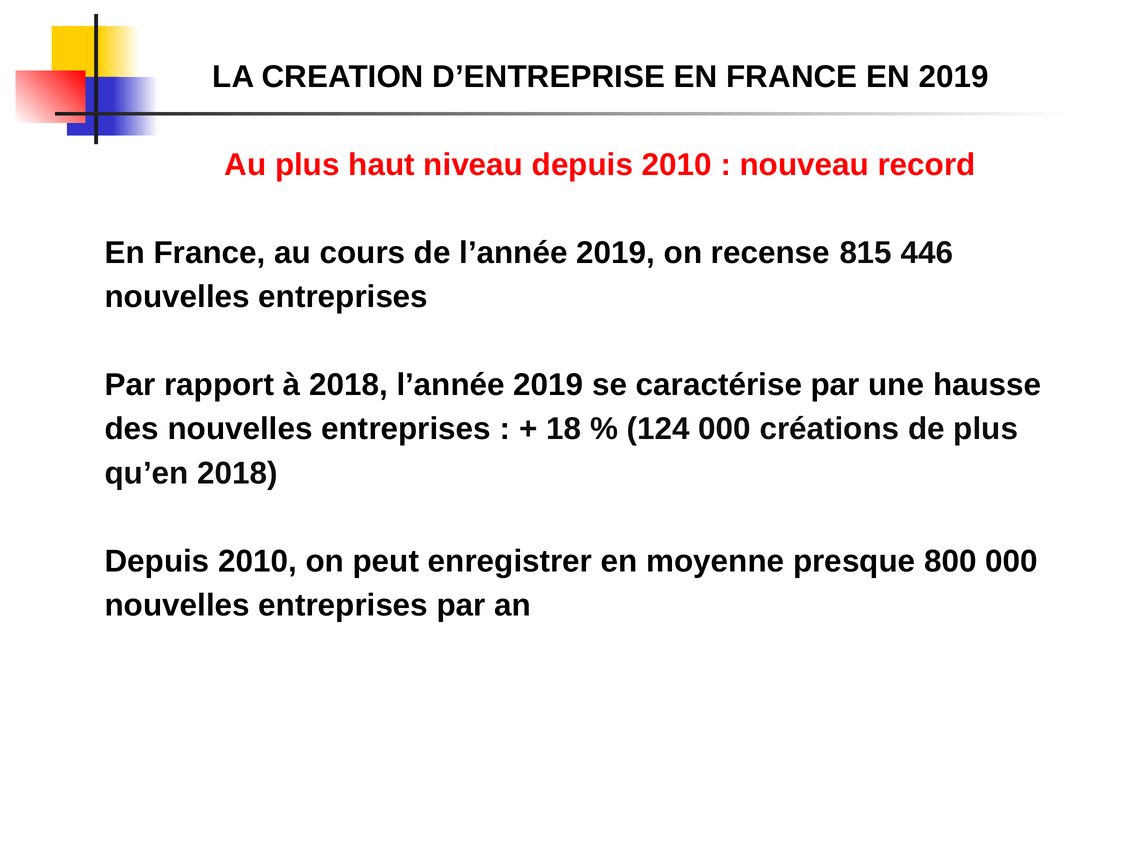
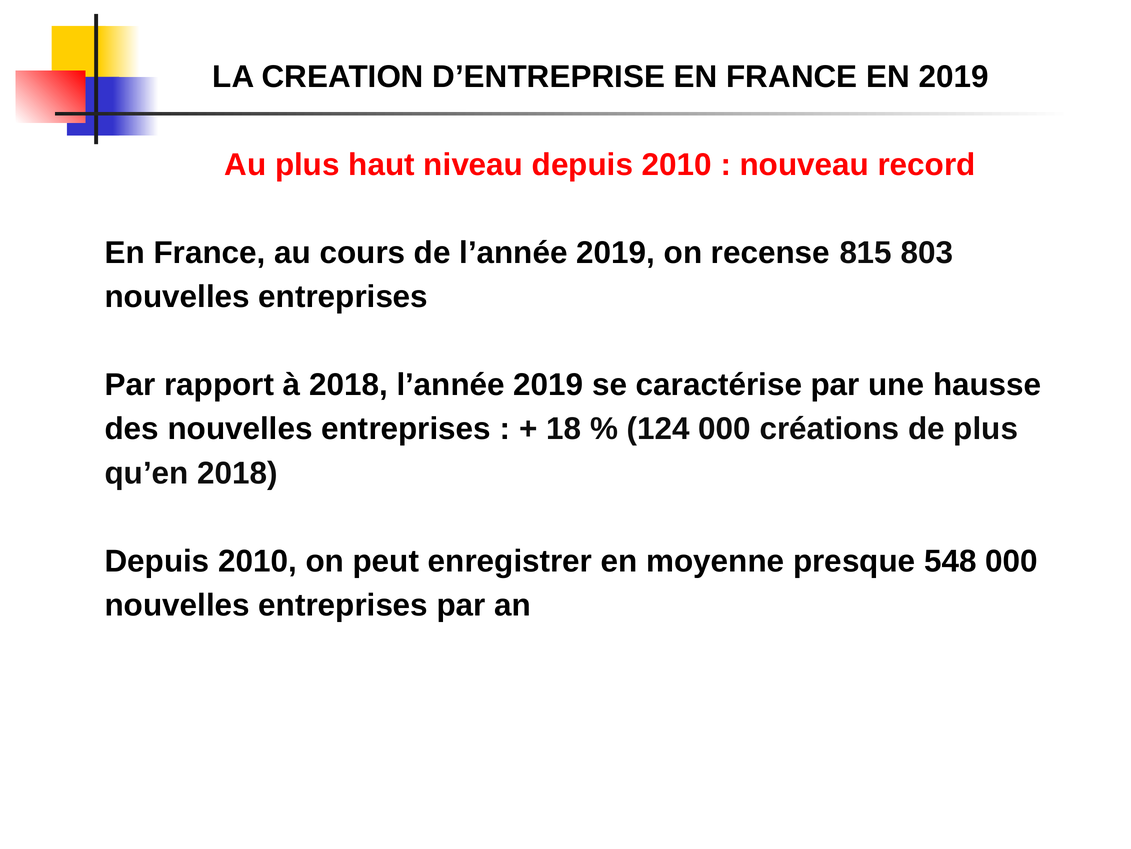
446: 446 -> 803
800: 800 -> 548
